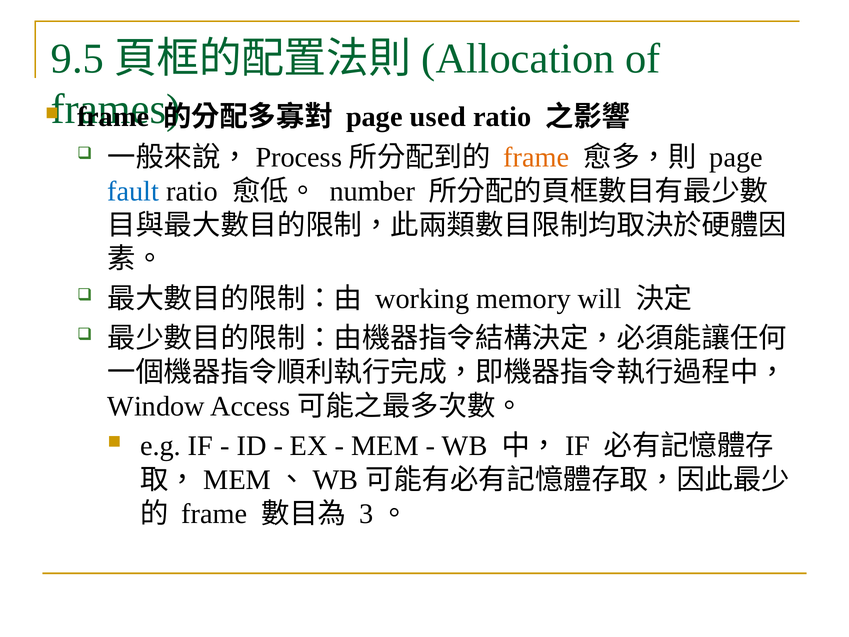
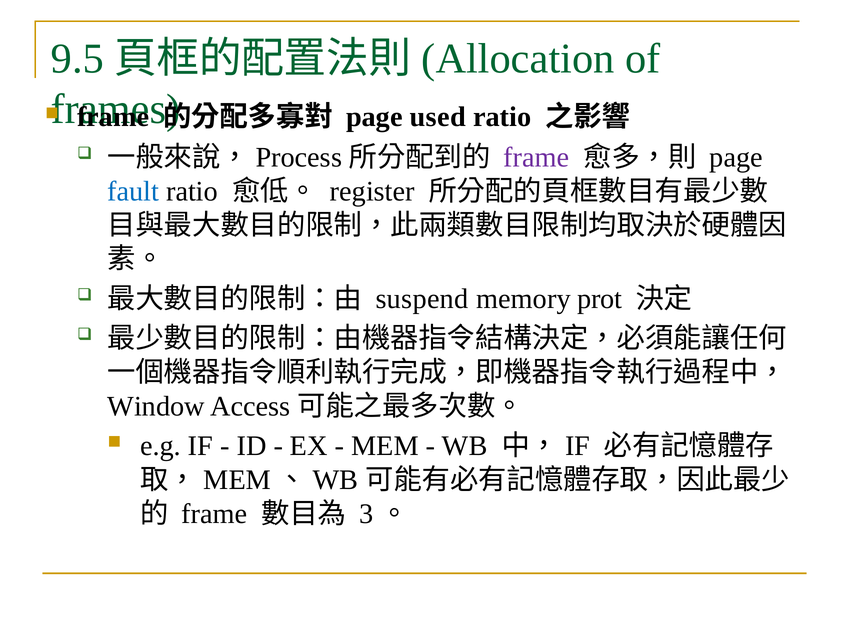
frame at (536, 157) colour: orange -> purple
number: number -> register
working: working -> suspend
will: will -> prot
